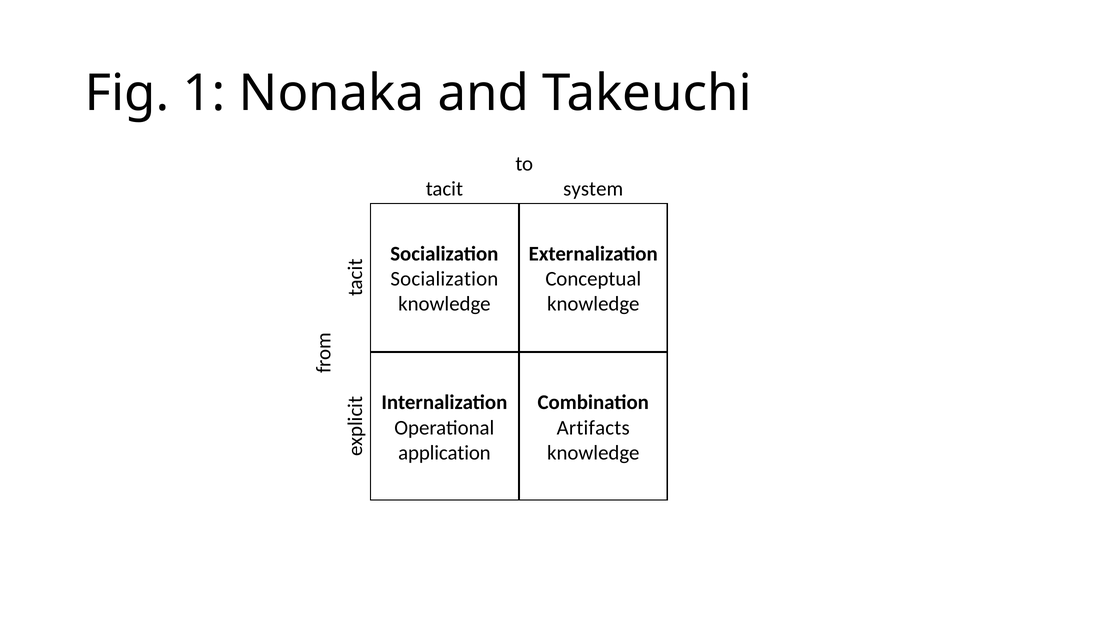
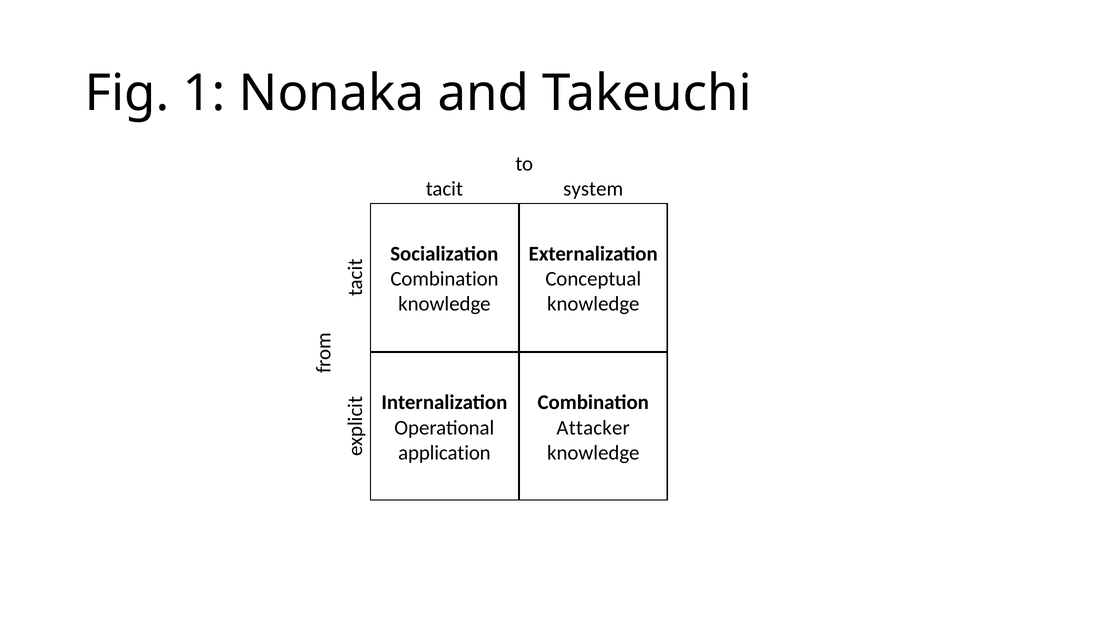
Socialization at (444, 279): Socialization -> Combination
Artifacts: Artifacts -> Attacker
